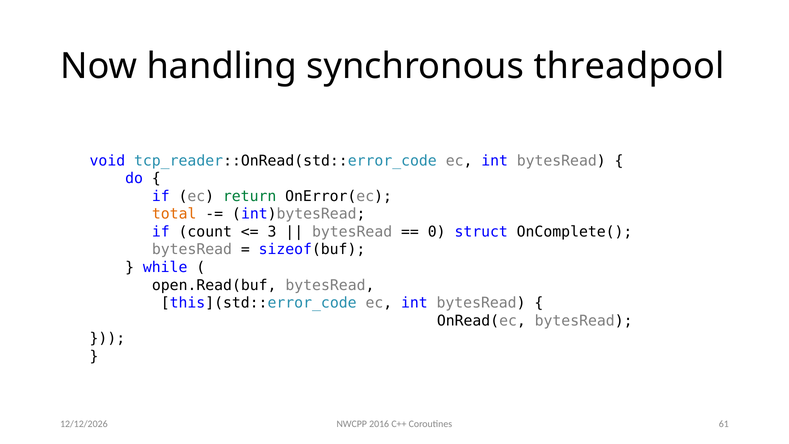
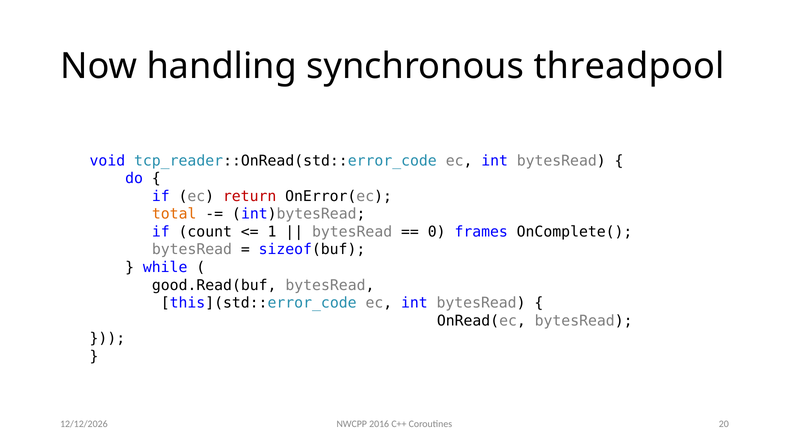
return colour: green -> red
3: 3 -> 1
struct: struct -> frames
open.Read(buf: open.Read(buf -> good.Read(buf
61: 61 -> 20
